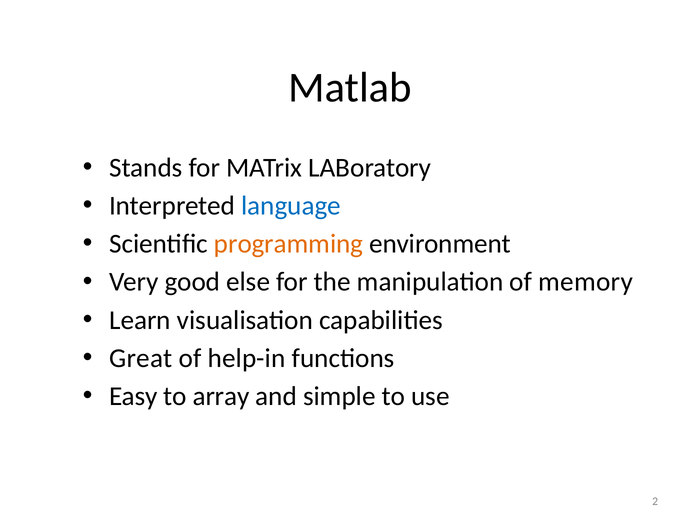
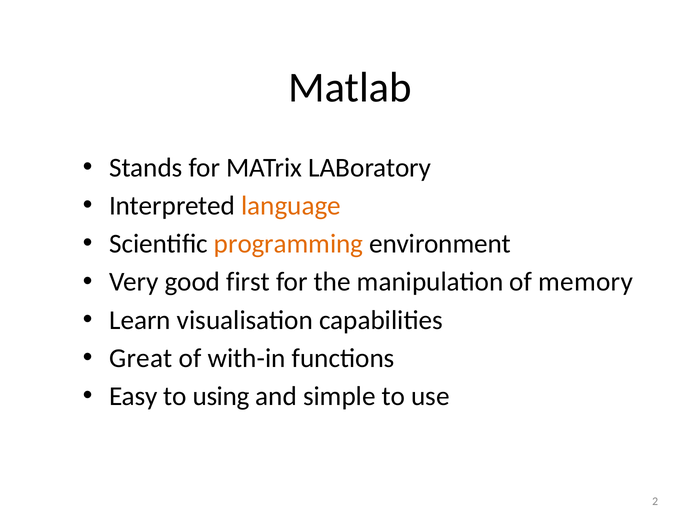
language colour: blue -> orange
else: else -> first
help-in: help-in -> with-in
array: array -> using
